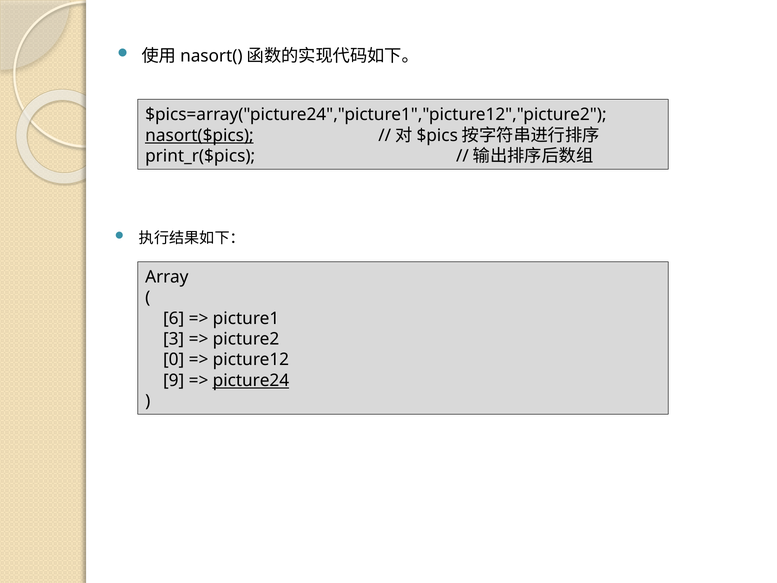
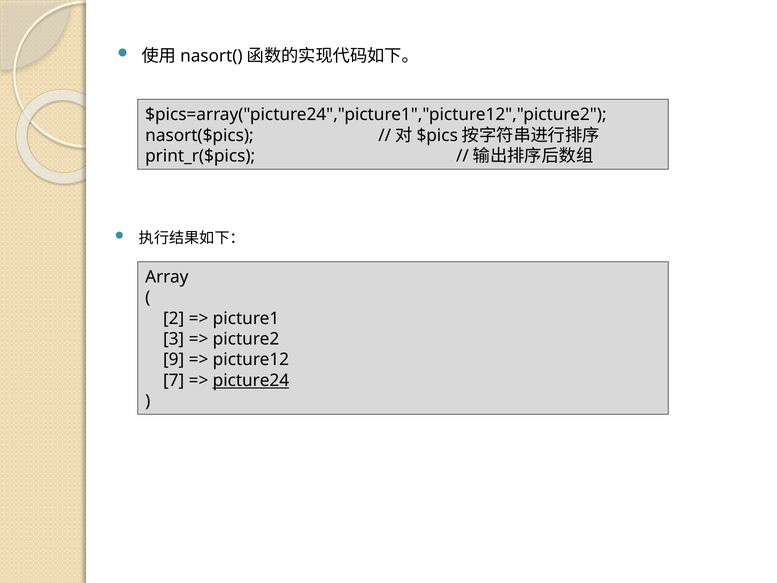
nasort($pics underline: present -> none
6: 6 -> 2
0: 0 -> 9
9: 9 -> 7
